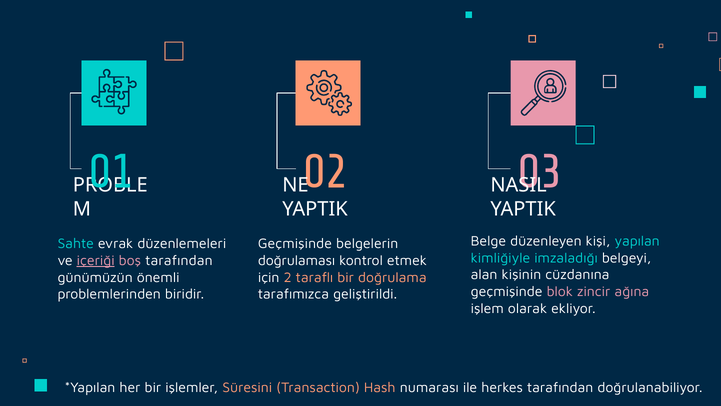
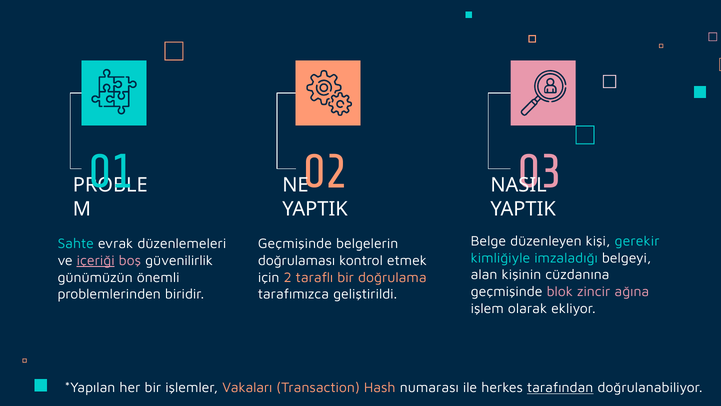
yapılan: yapılan -> gerekir
boş tarafından: tarafından -> güvenilirlik
Süresini: Süresini -> Vakaları
tarafından at (560, 387) underline: none -> present
